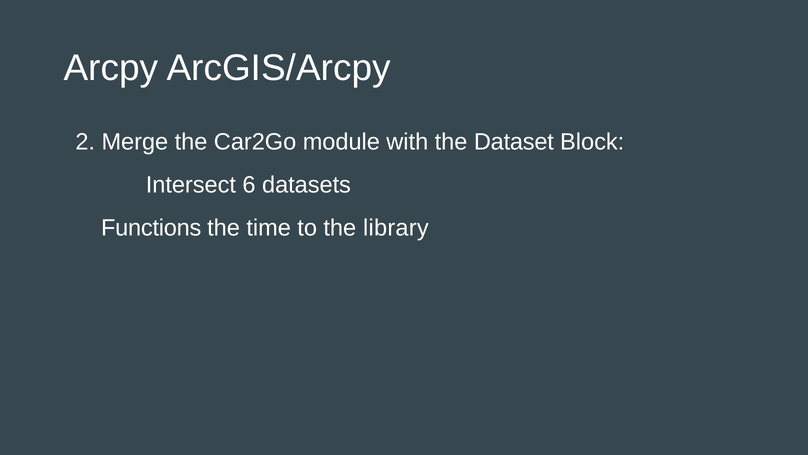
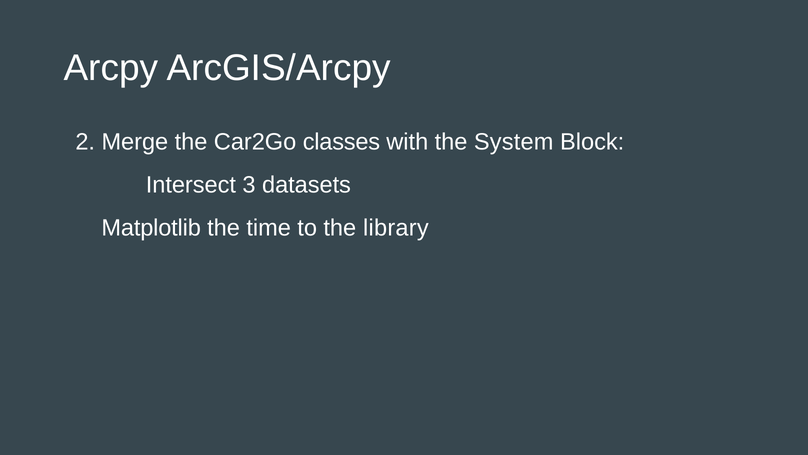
module: module -> classes
Dataset: Dataset -> System
6: 6 -> 3
Functions: Functions -> Matplotlib
